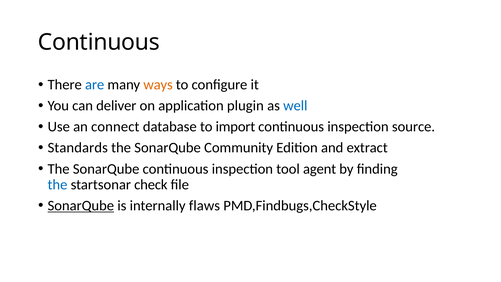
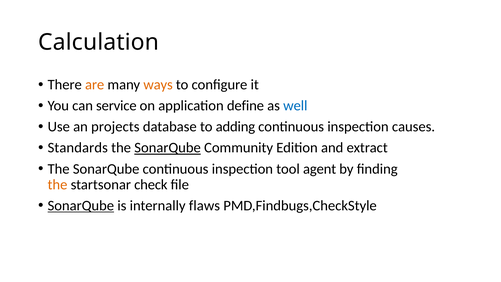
Continuous at (99, 42): Continuous -> Calculation
are colour: blue -> orange
deliver: deliver -> service
plugin: plugin -> define
connect: connect -> projects
import: import -> adding
source: source -> causes
SonarQube at (168, 148) underline: none -> present
the at (57, 185) colour: blue -> orange
